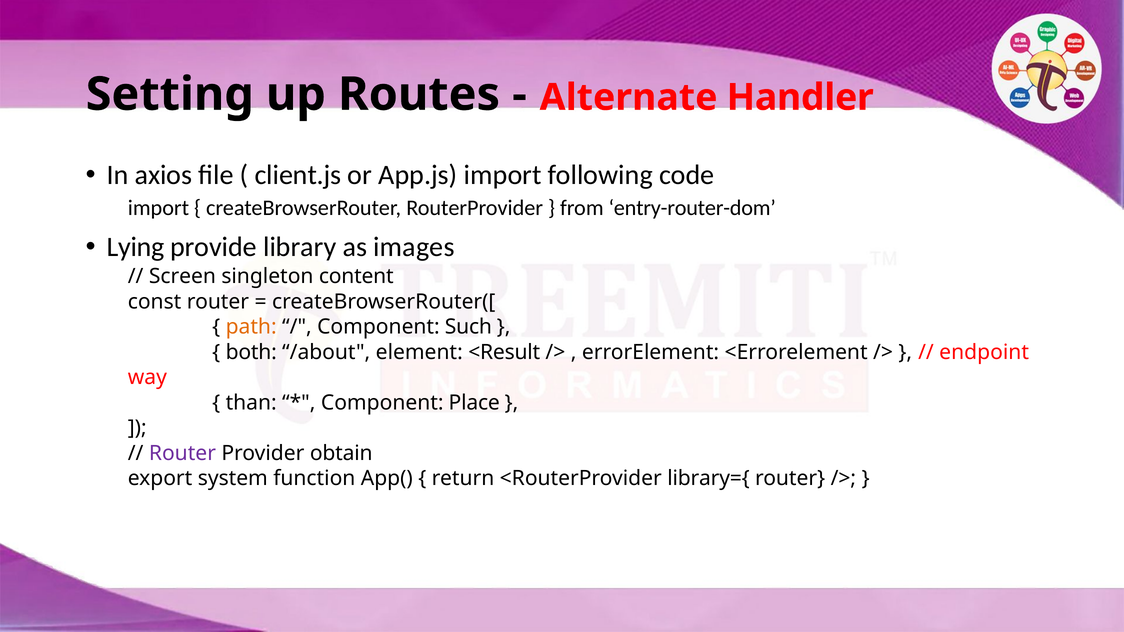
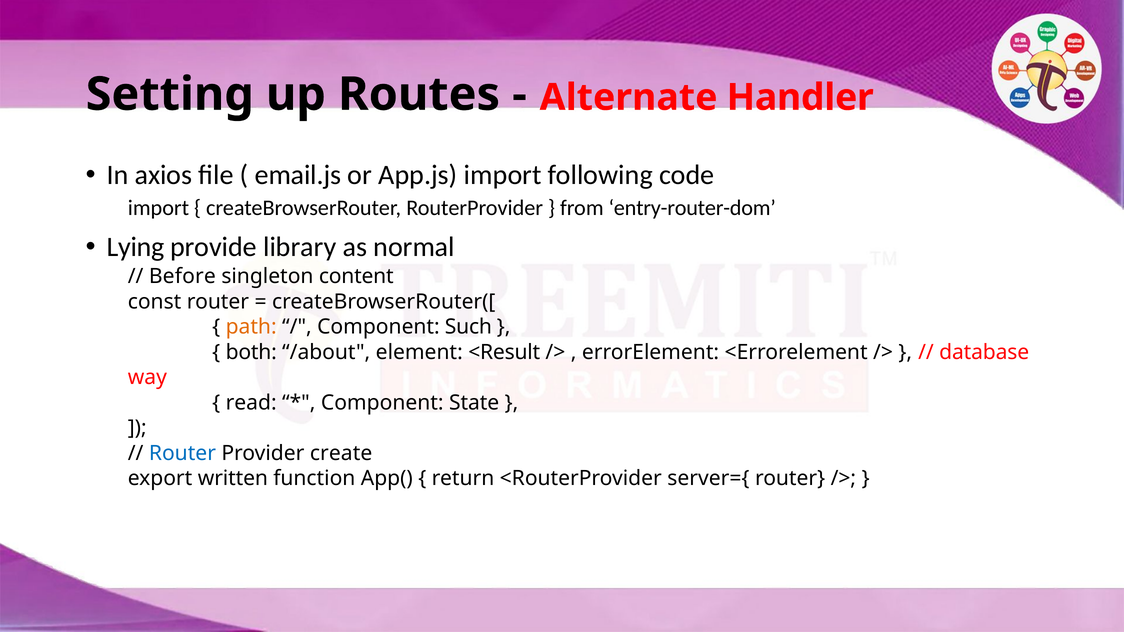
client.js: client.js -> email.js
images: images -> normal
Screen: Screen -> Before
endpoint: endpoint -> database
than: than -> read
Place: Place -> State
Router at (182, 453) colour: purple -> blue
obtain: obtain -> create
system: system -> written
library={: library={ -> server={
